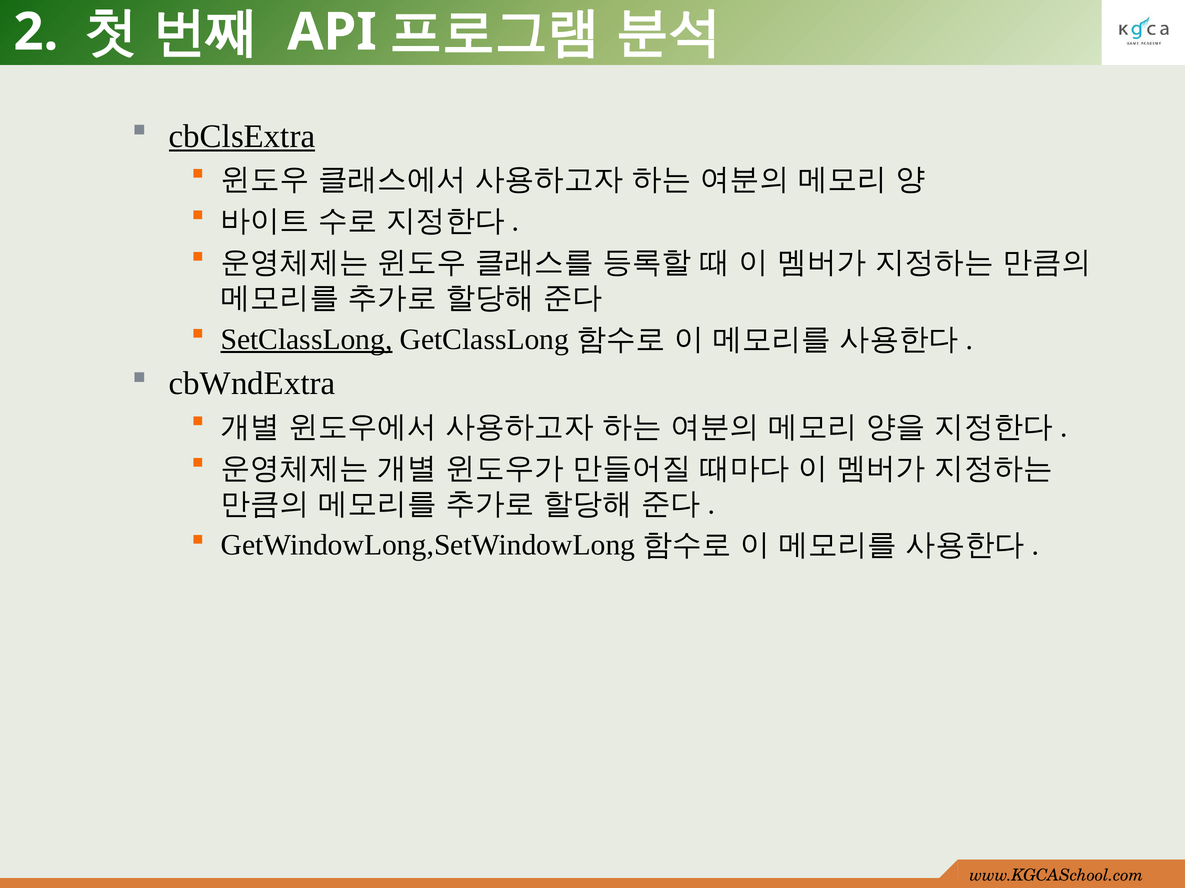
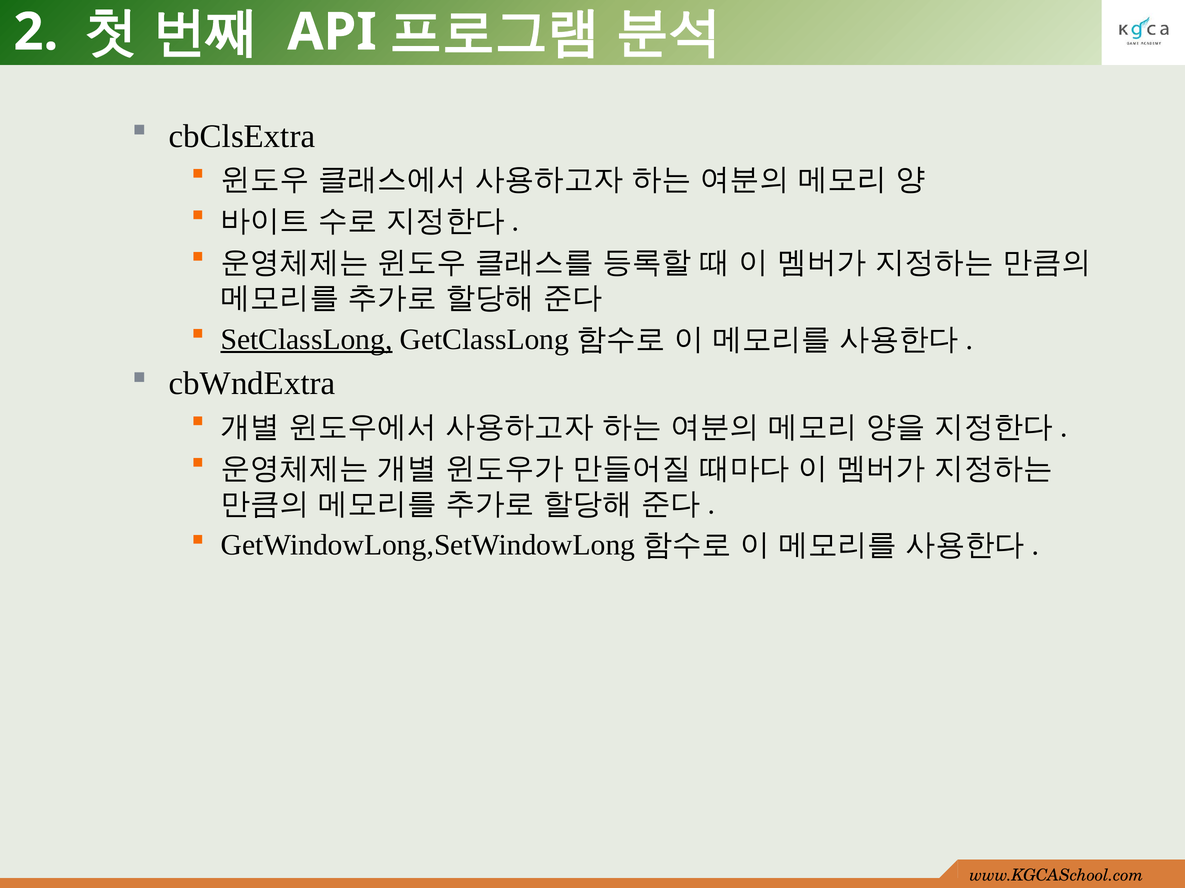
cbClsExtra underline: present -> none
